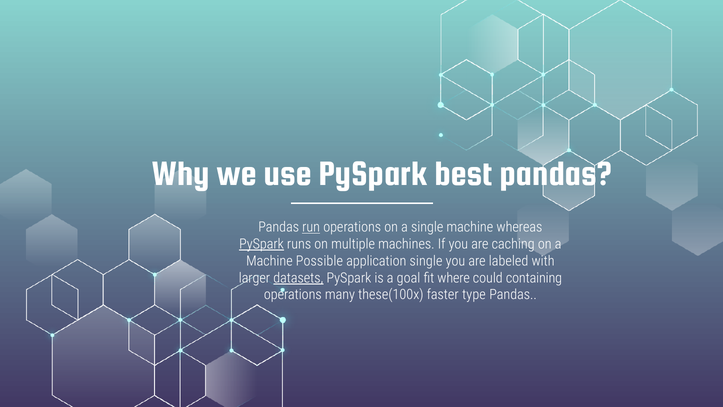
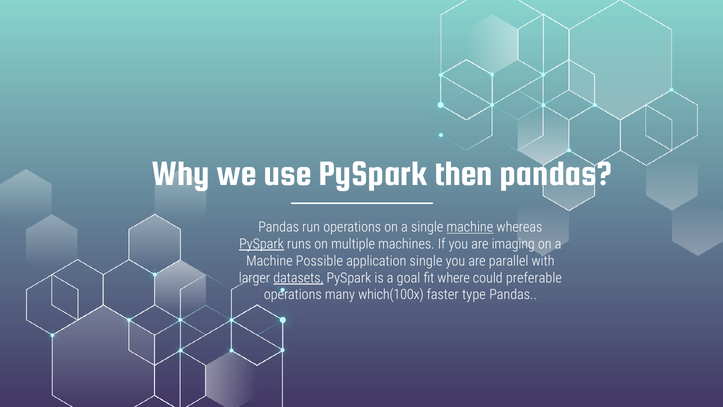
best: best -> then
run underline: present -> none
machine at (470, 227) underline: none -> present
caching: caching -> imaging
labeled: labeled -> parallel
containing: containing -> preferable
these(100x: these(100x -> which(100x
